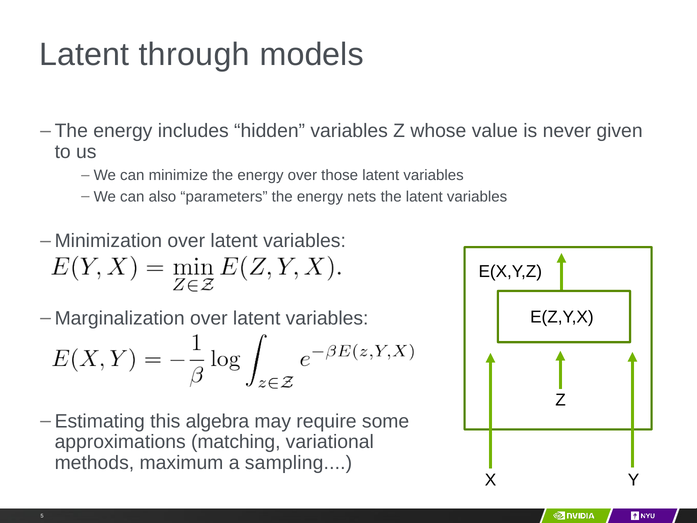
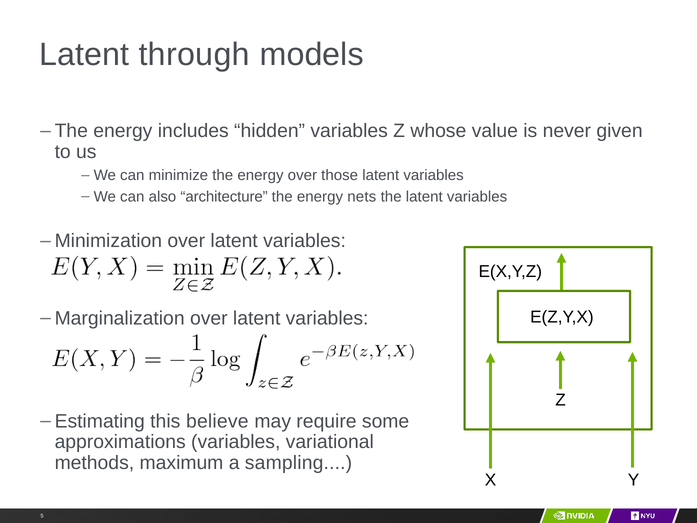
parameters: parameters -> architecture
algebra: algebra -> believe
approximations matching: matching -> variables
